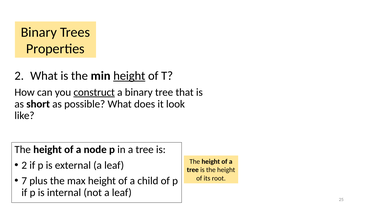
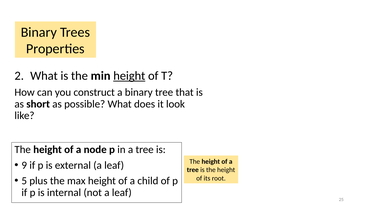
construct underline: present -> none
2 at (24, 165): 2 -> 9
7: 7 -> 5
